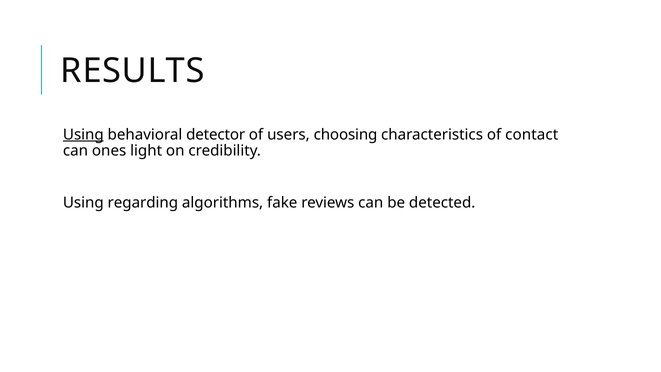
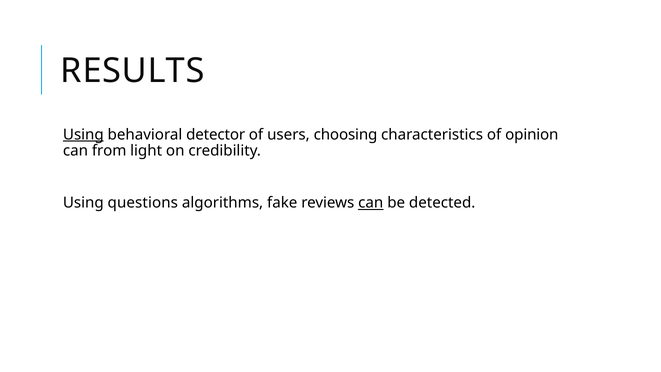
contact: contact -> opinion
ones: ones -> from
regarding: regarding -> questions
can at (371, 203) underline: none -> present
